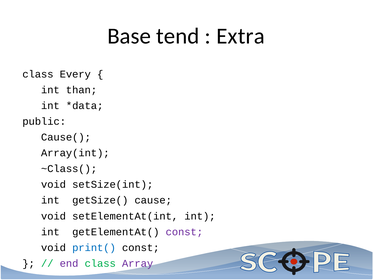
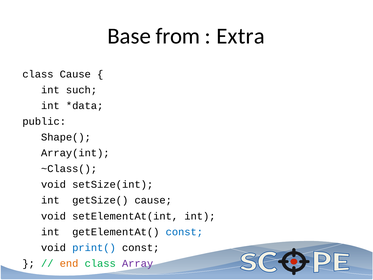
tend: tend -> from
class Every: Every -> Cause
than: than -> such
Cause(: Cause( -> Shape(
const at (184, 232) colour: purple -> blue
end colour: purple -> orange
